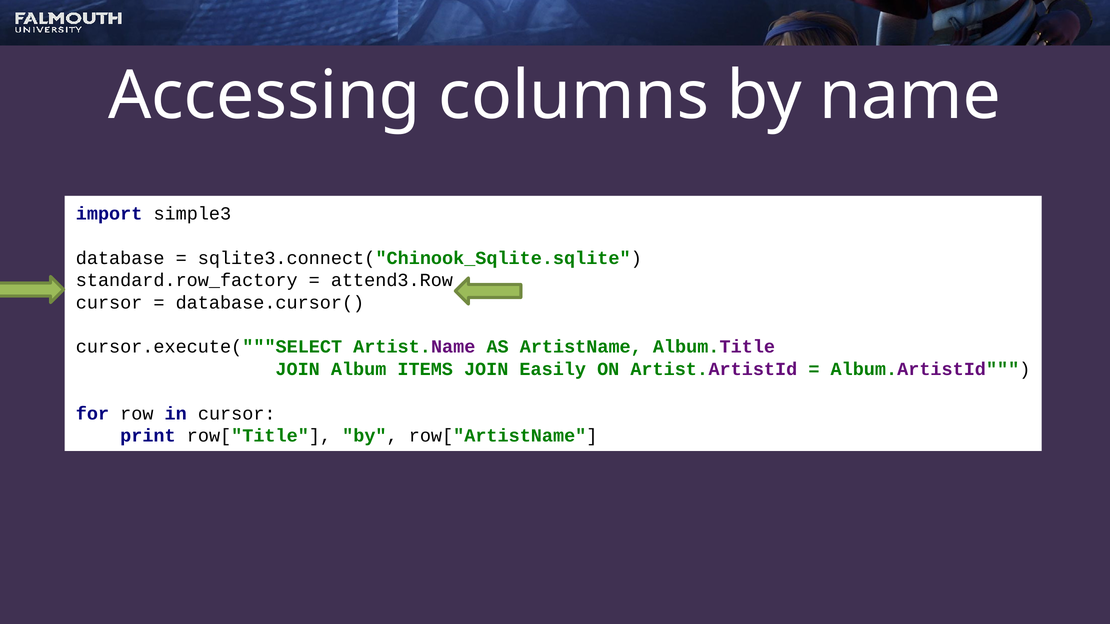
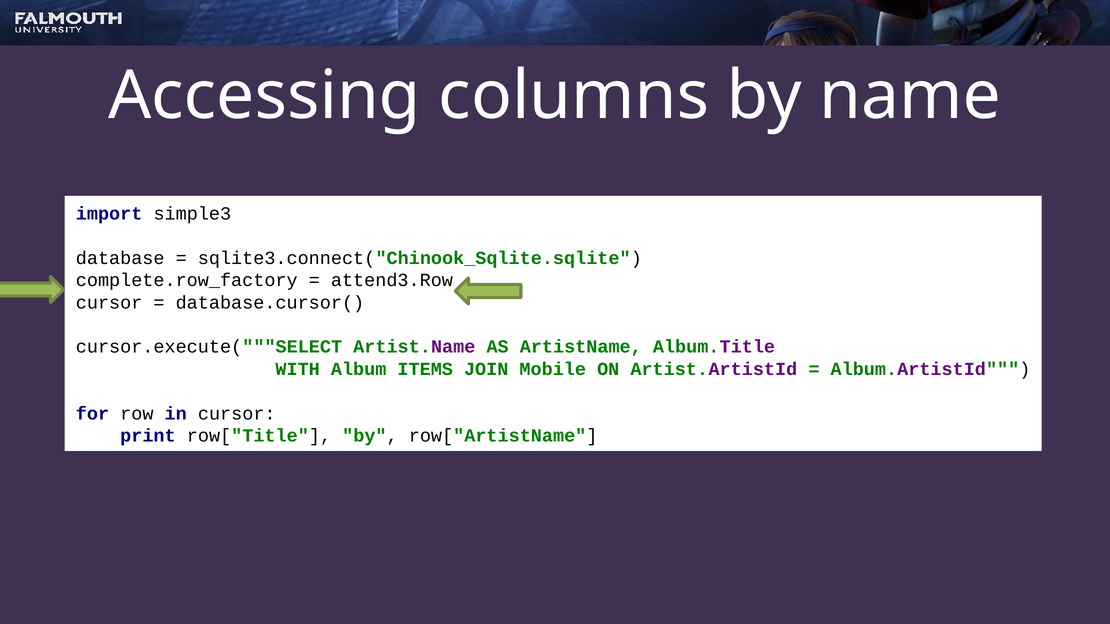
standard.row_factory: standard.row_factory -> complete.row_factory
JOIN at (298, 369): JOIN -> WITH
Easily: Easily -> Mobile
